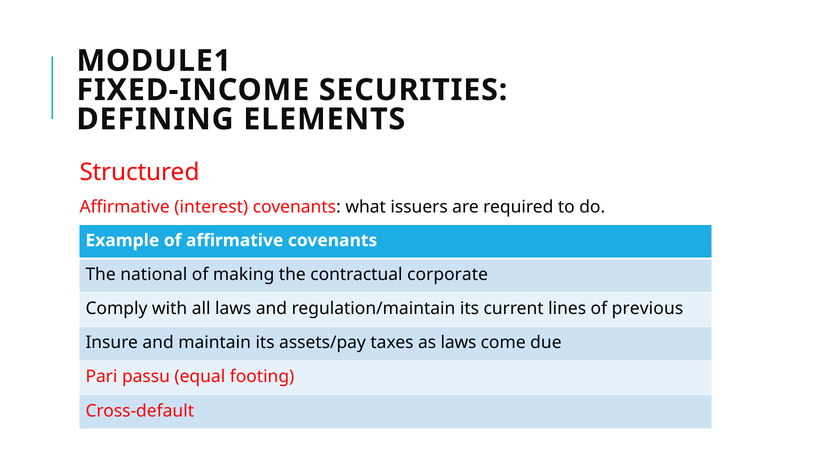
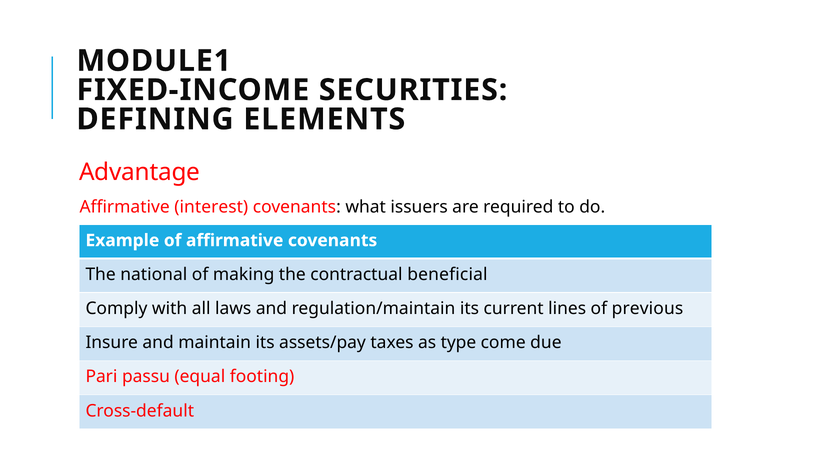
Structured: Structured -> Advantage
corporate: corporate -> beneficial
as laws: laws -> type
